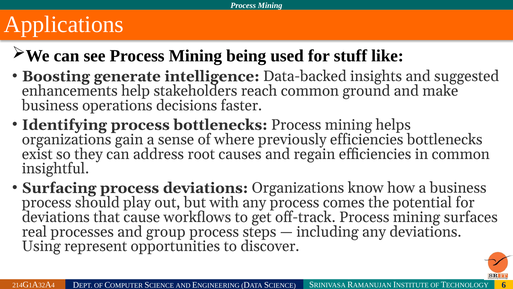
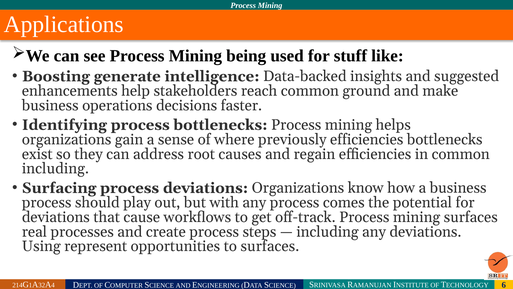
insightful at (55, 168): insightful -> including
group: group -> create
to discover: discover -> surfaces
